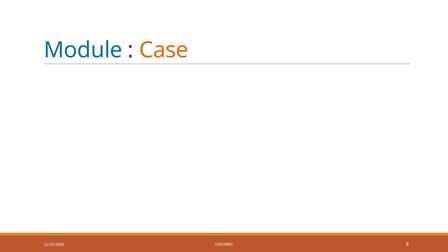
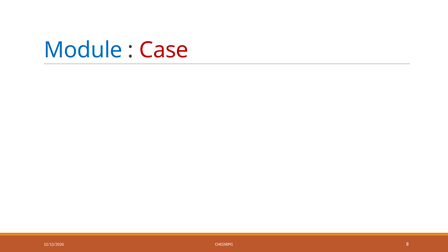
Case colour: orange -> red
